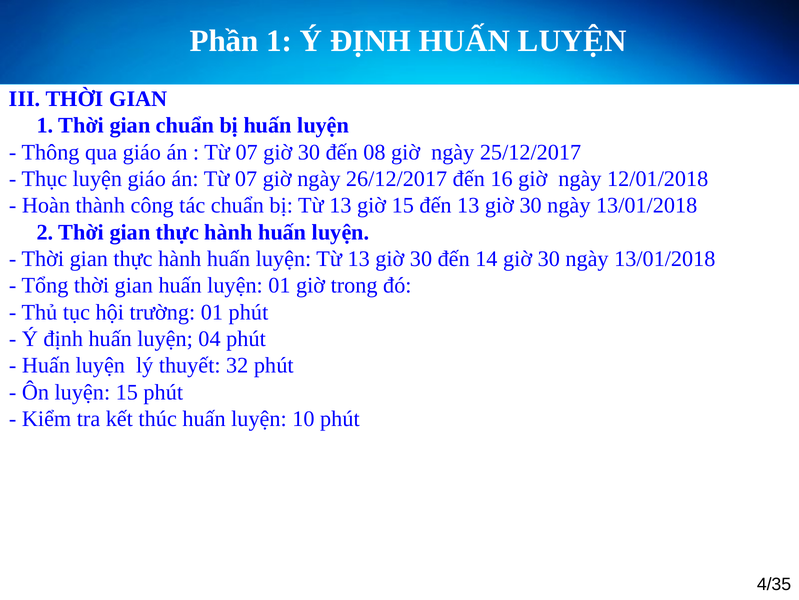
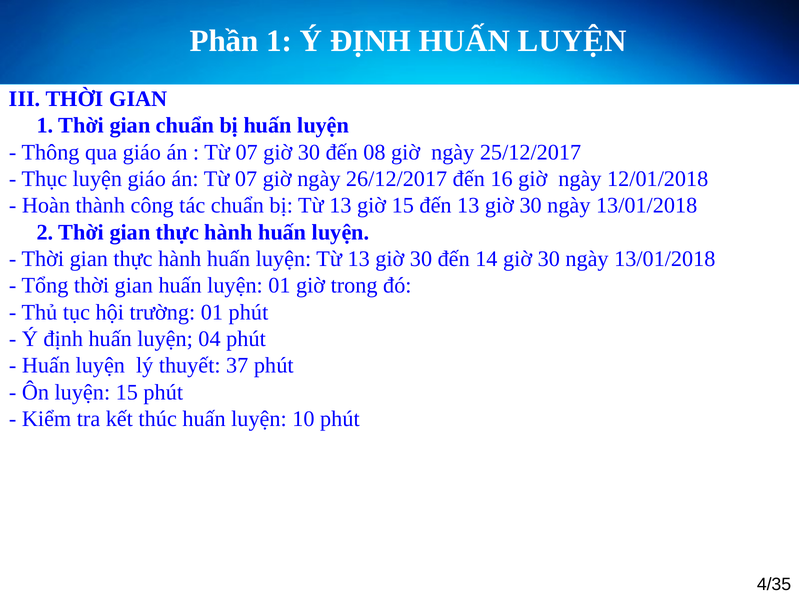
32: 32 -> 37
